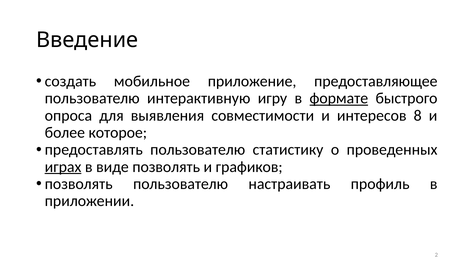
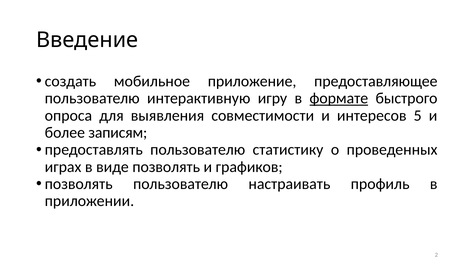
8: 8 -> 5
которое: которое -> записям
играх underline: present -> none
